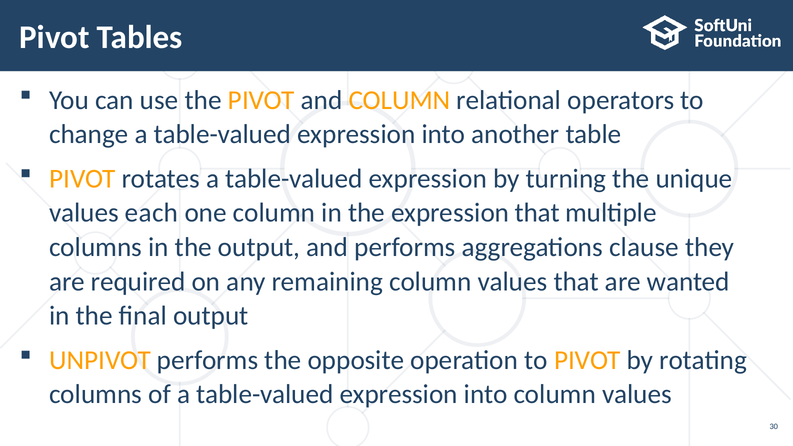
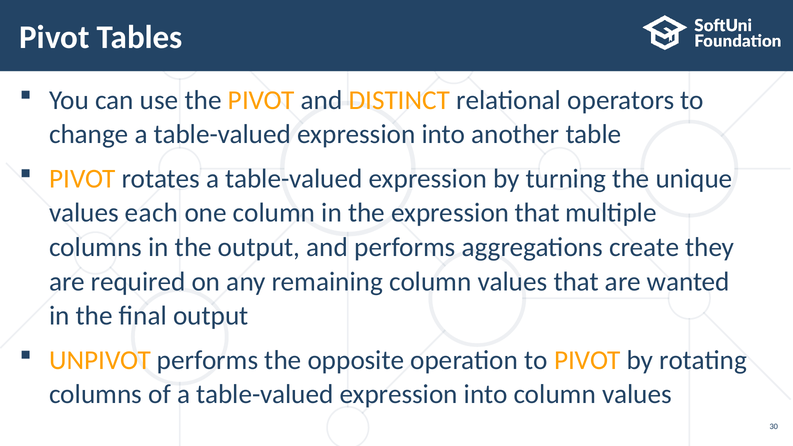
and COLUMN: COLUMN -> DISTINCT
clause: clause -> create
